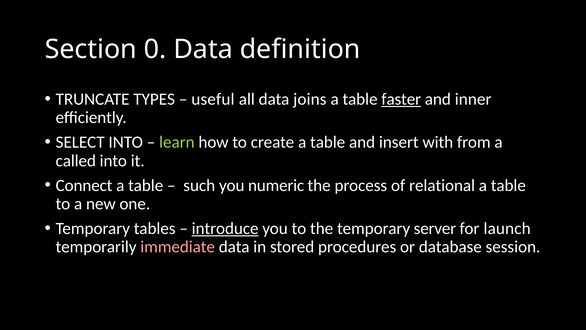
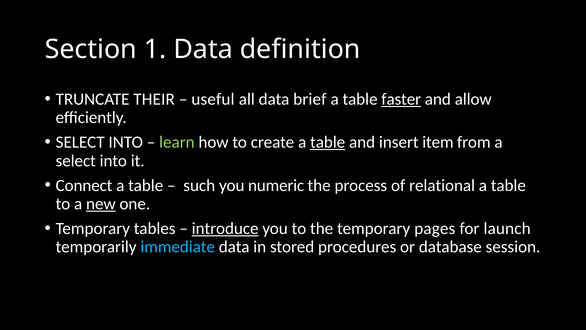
0: 0 -> 1
TYPES: TYPES -> THEIR
joins: joins -> brief
inner: inner -> allow
table at (328, 142) underline: none -> present
with: with -> item
called at (76, 161): called -> select
new underline: none -> present
server: server -> pages
immediate colour: pink -> light blue
